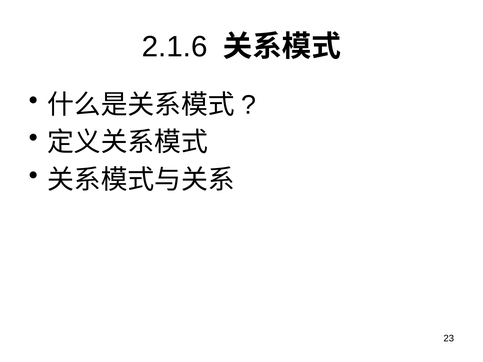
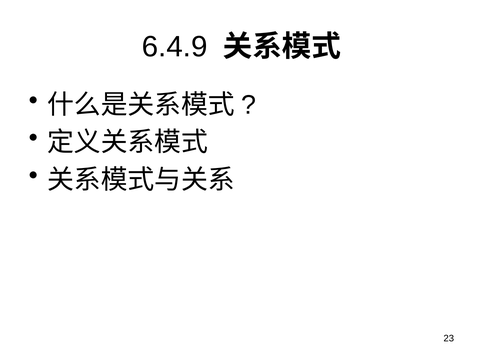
2.1.6: 2.1.6 -> 6.4.9
